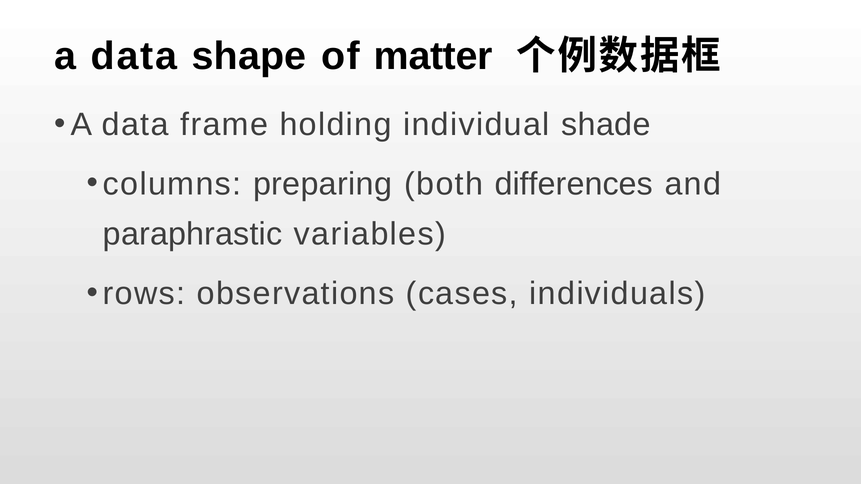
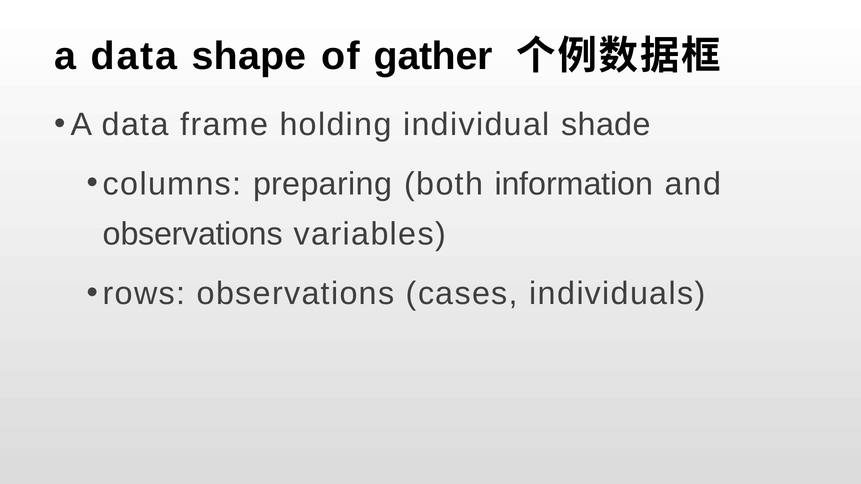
matter: matter -> gather
differences: differences -> information
paraphrastic at (193, 234): paraphrastic -> observations
